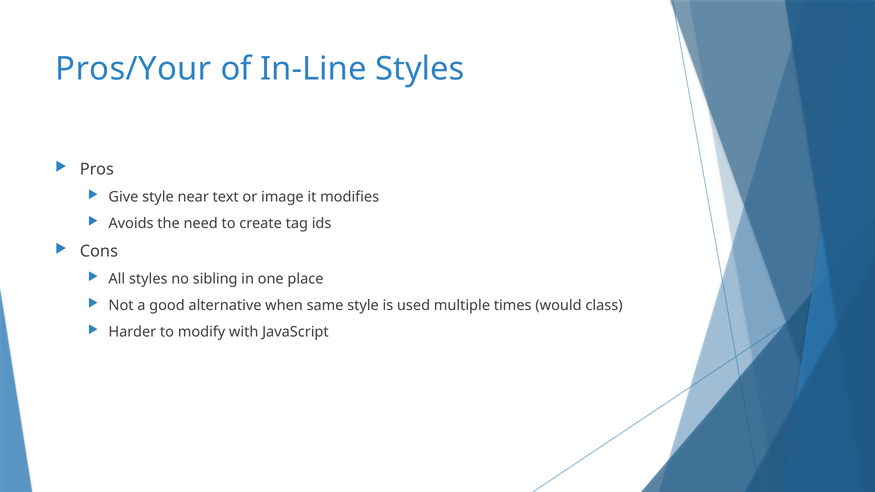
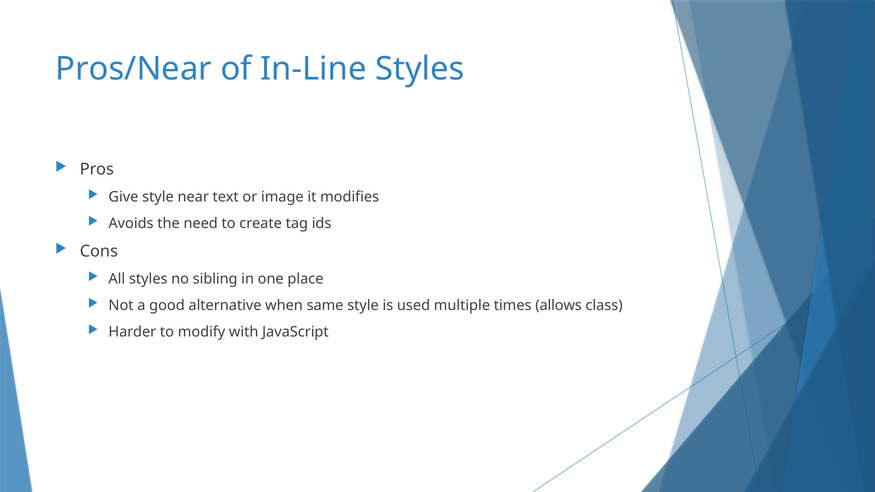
Pros/Your: Pros/Your -> Pros/Near
would: would -> allows
